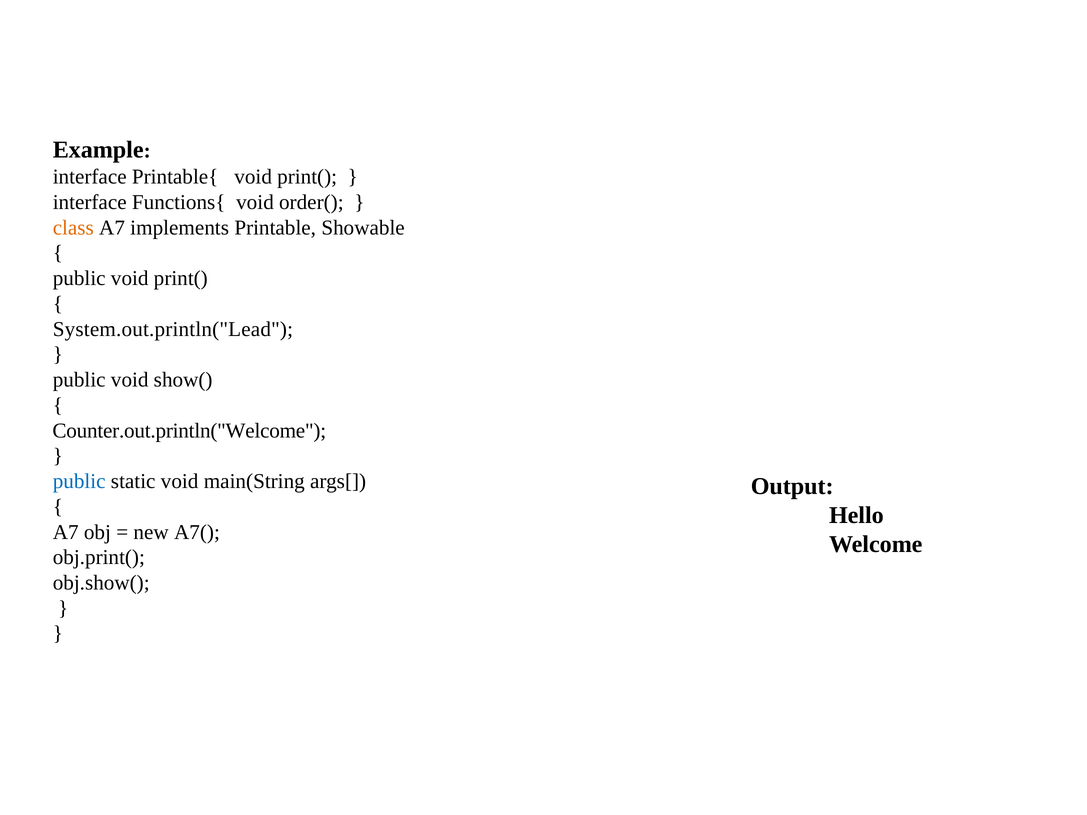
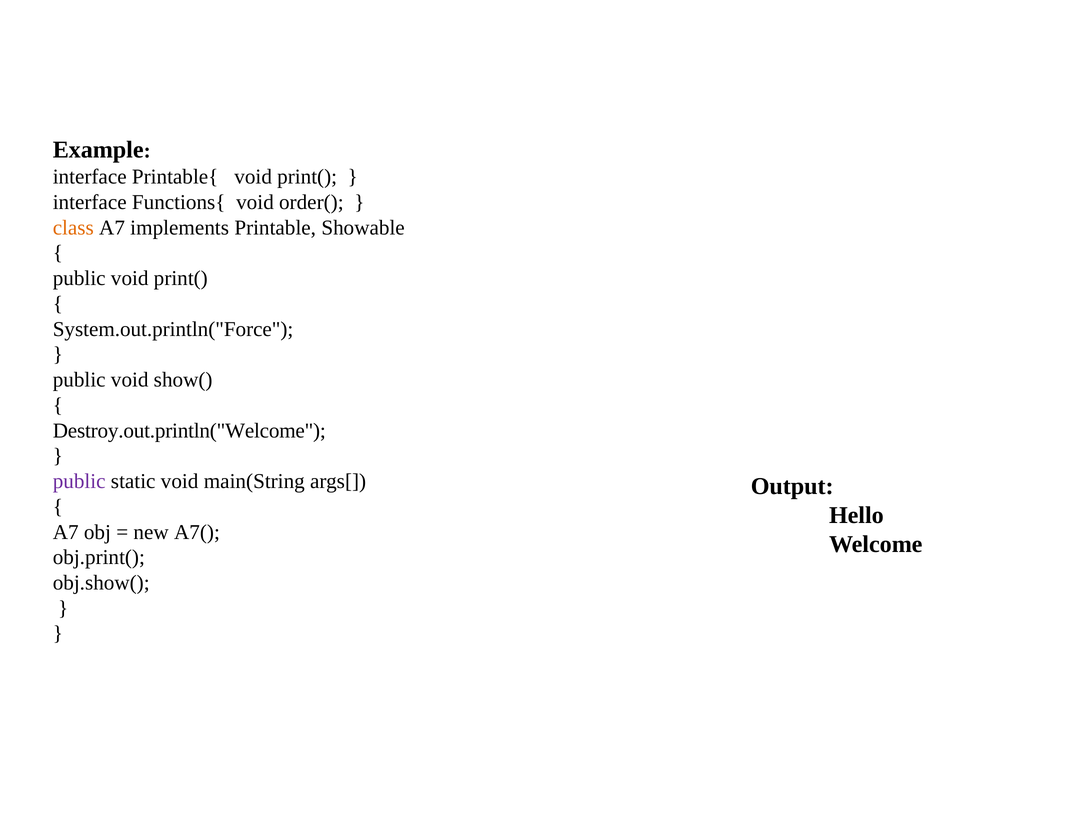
System.out.println("Lead: System.out.println("Lead -> System.out.println("Force
Counter.out.println("Welcome: Counter.out.println("Welcome -> Destroy.out.println("Welcome
public at (79, 481) colour: blue -> purple
